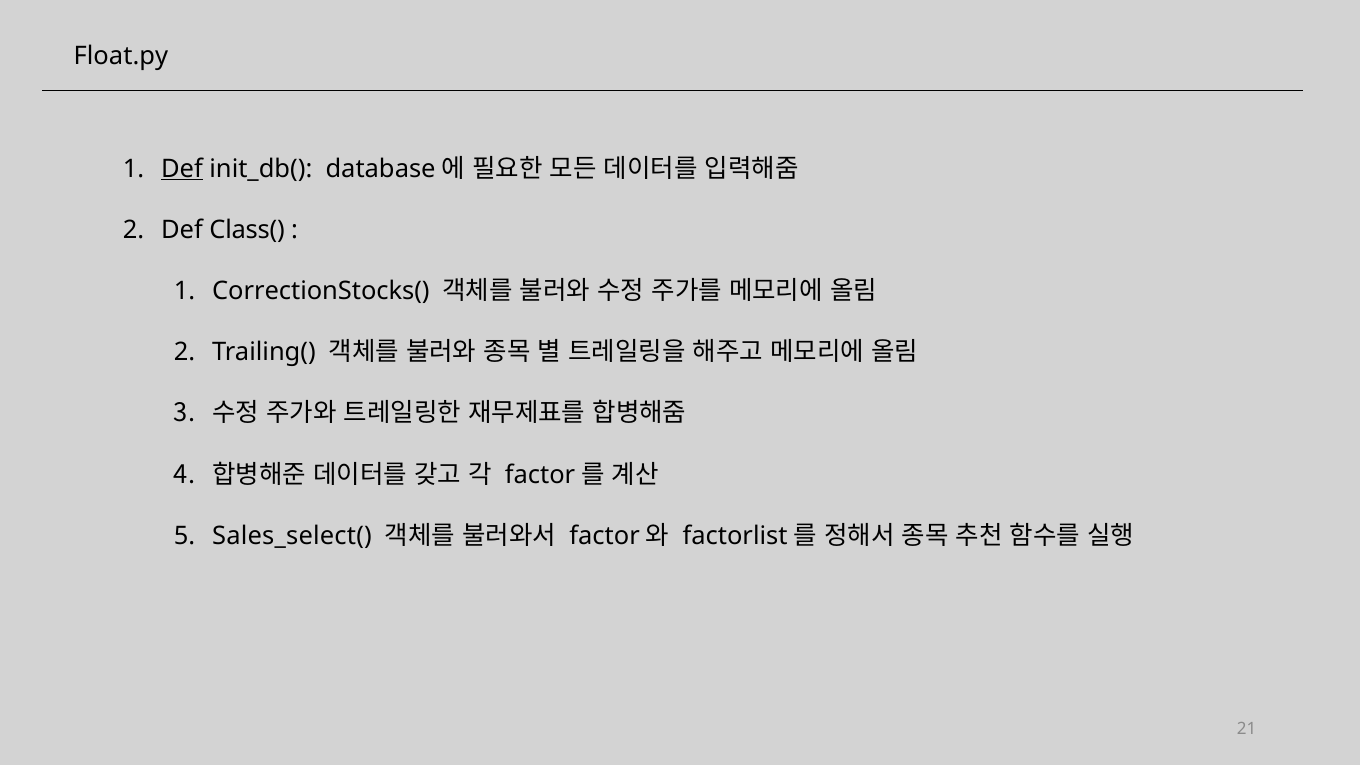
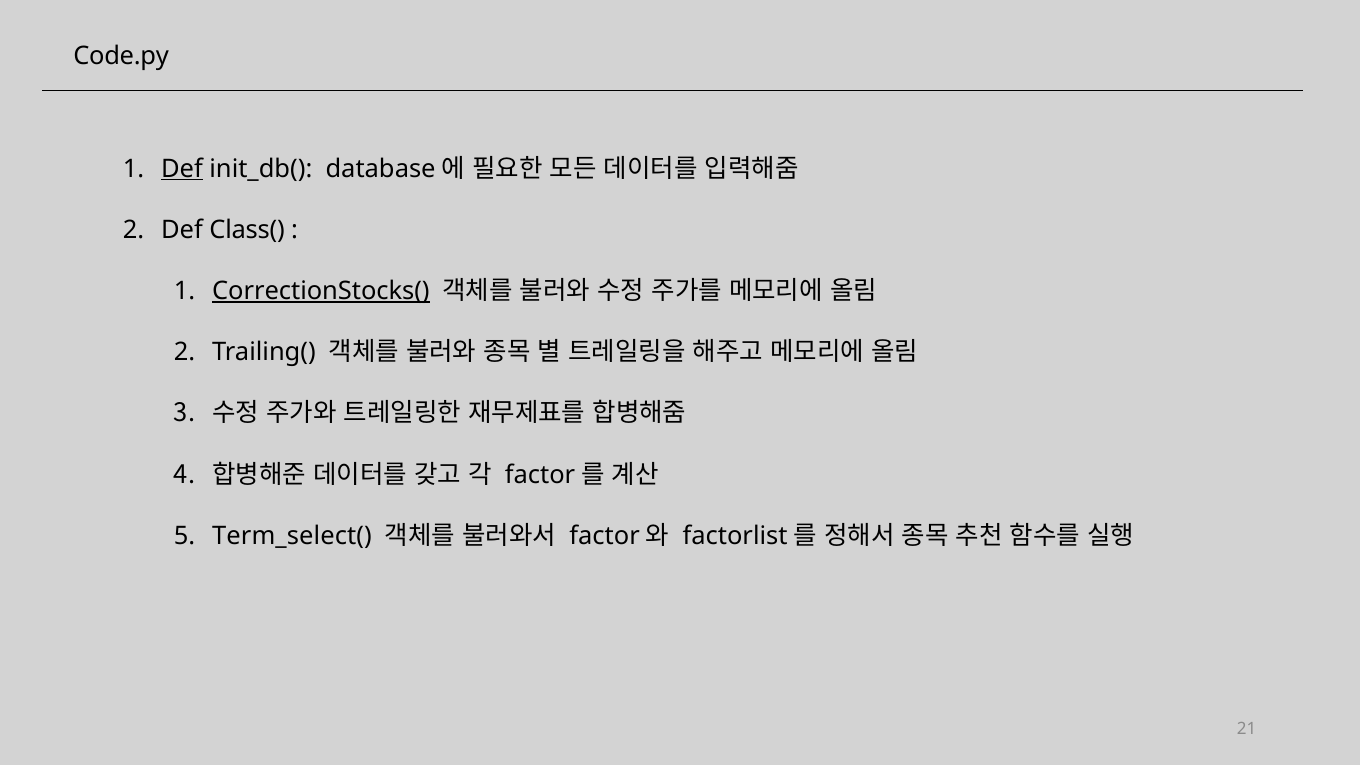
Float.py: Float.py -> Code.py
CorrectionStocks( underline: none -> present
Sales_select(: Sales_select( -> Term_select(
